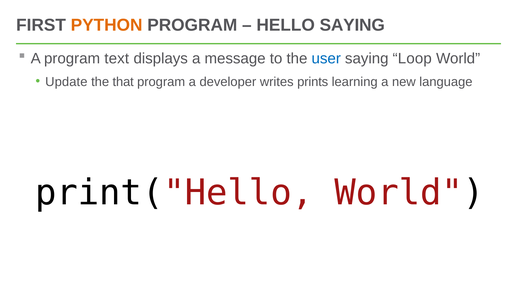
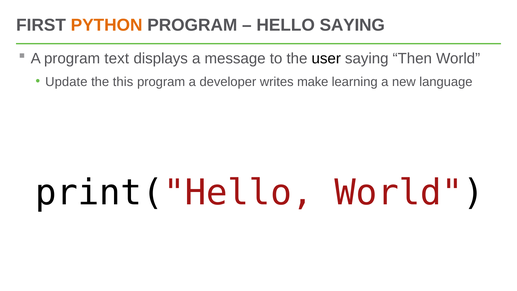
user colour: blue -> black
Loop: Loop -> Then
that: that -> this
prints: prints -> make
